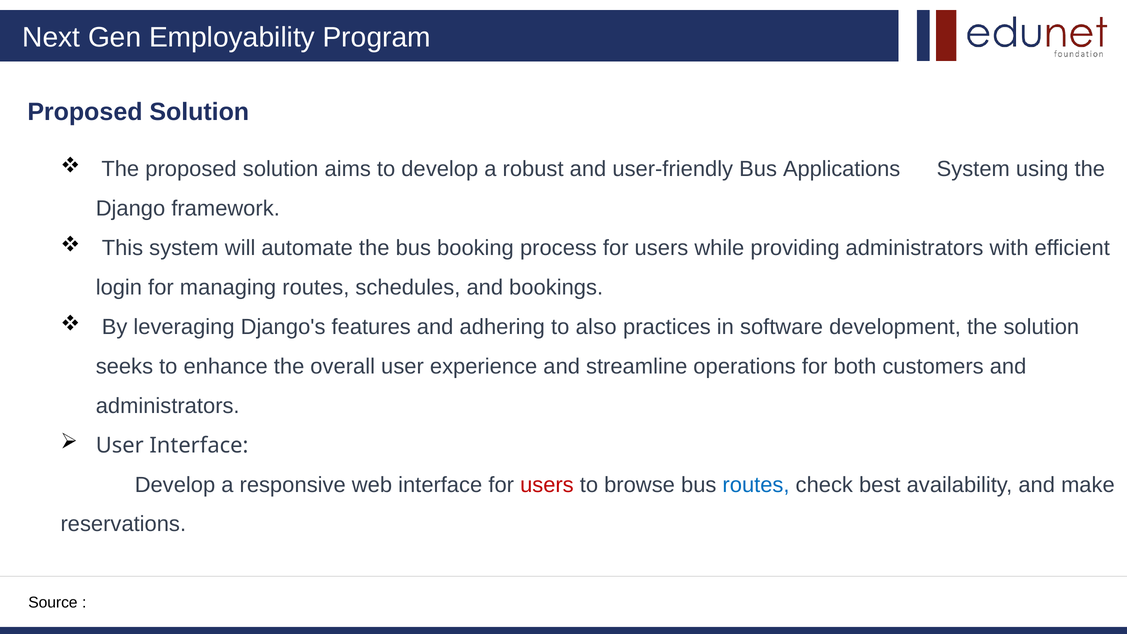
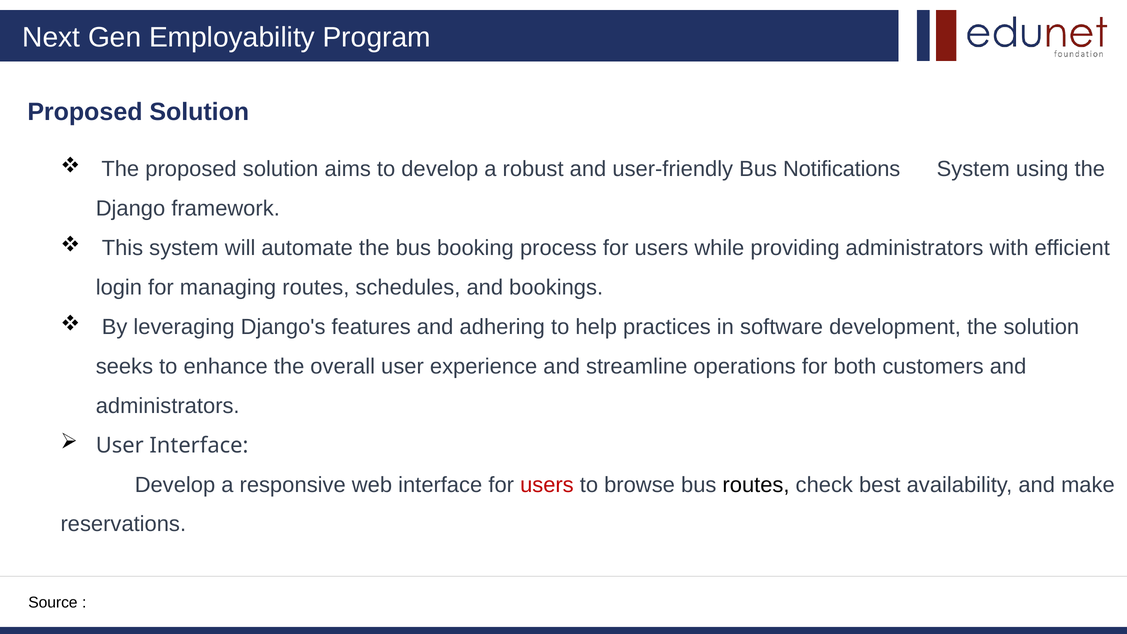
Applications: Applications -> Notifications
also: also -> help
routes at (756, 485) colour: blue -> black
